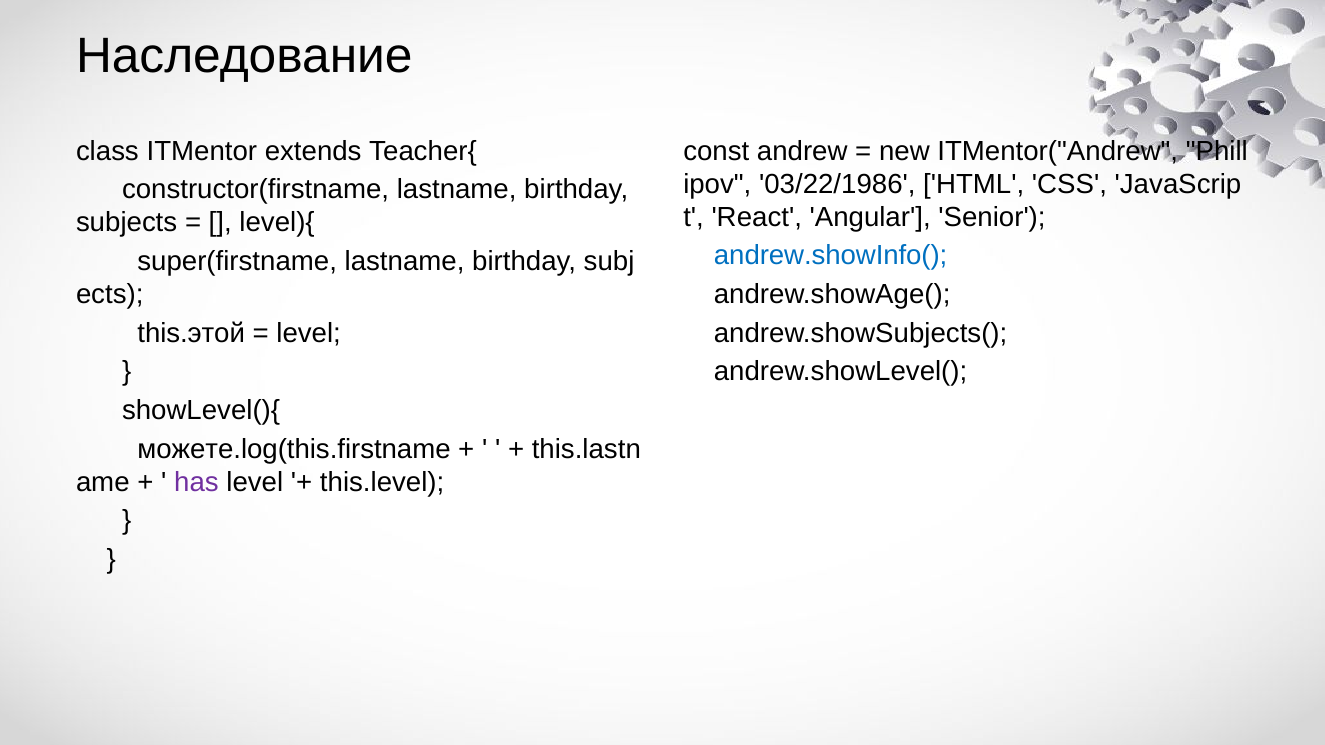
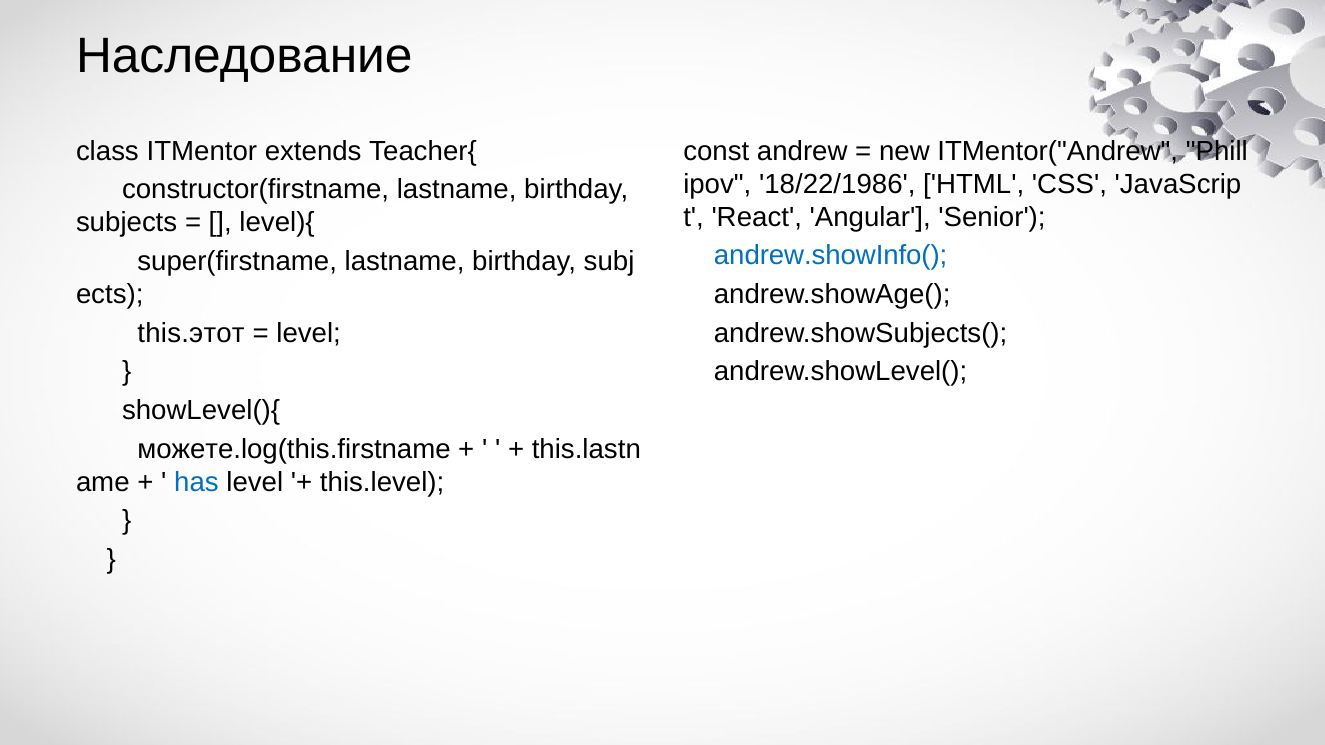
03/22/1986: 03/22/1986 -> 18/22/1986
this.этой: this.этой -> this.этот
has colour: purple -> blue
